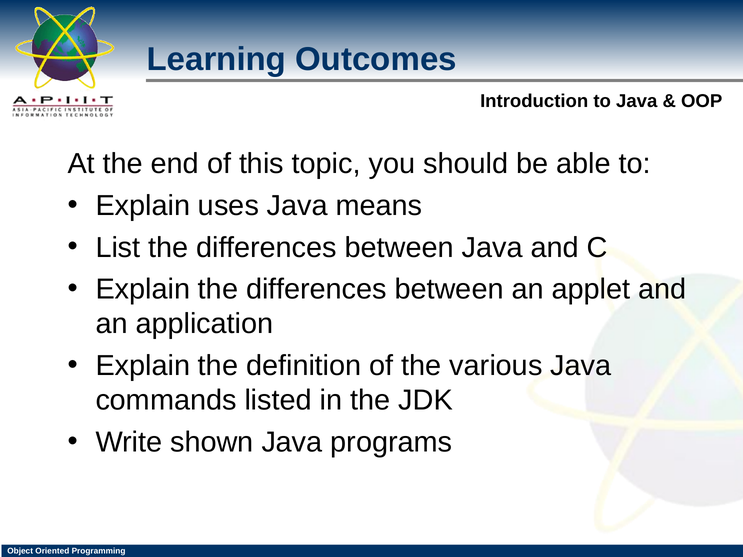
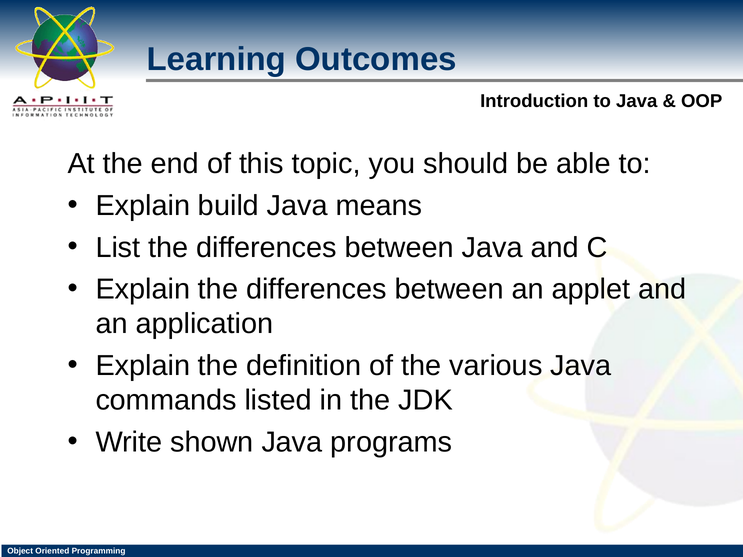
uses: uses -> build
